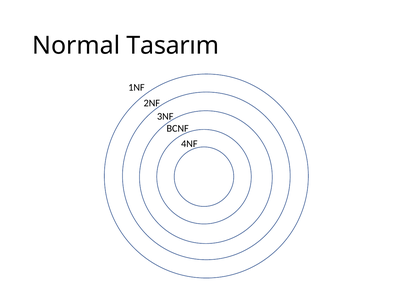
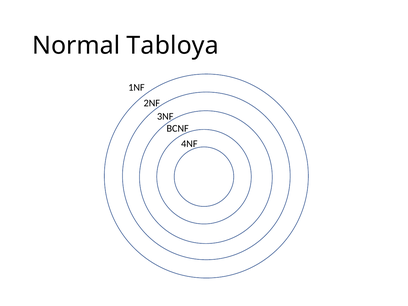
Tasarım: Tasarım -> Tabloya
